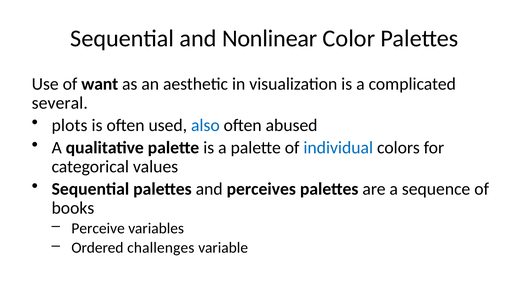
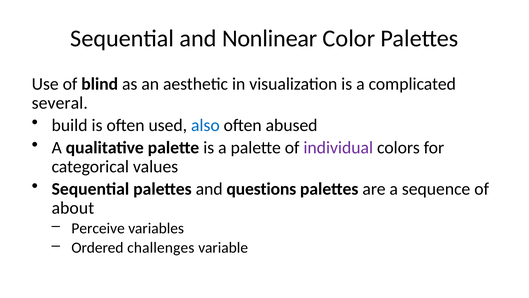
want: want -> blind
plots: plots -> build
individual colour: blue -> purple
perceives: perceives -> questions
books: books -> about
